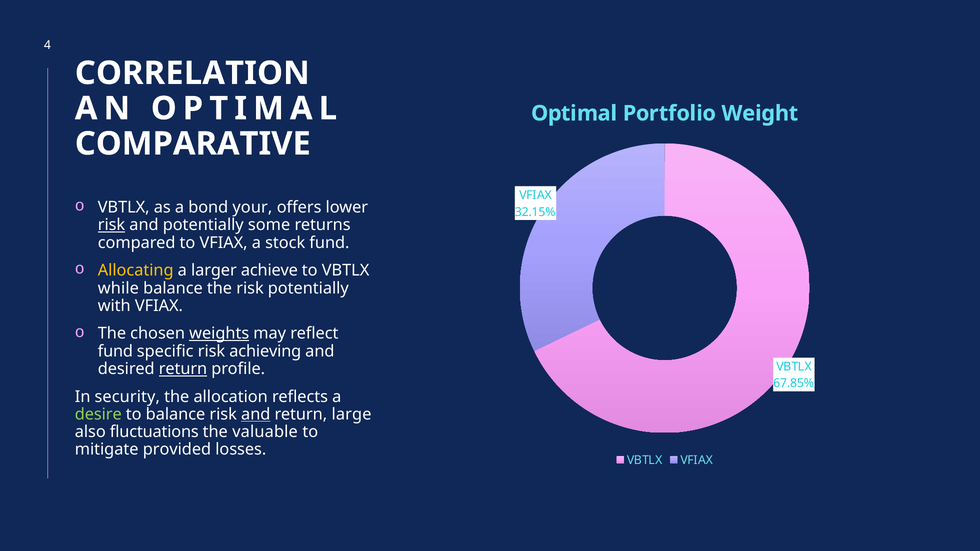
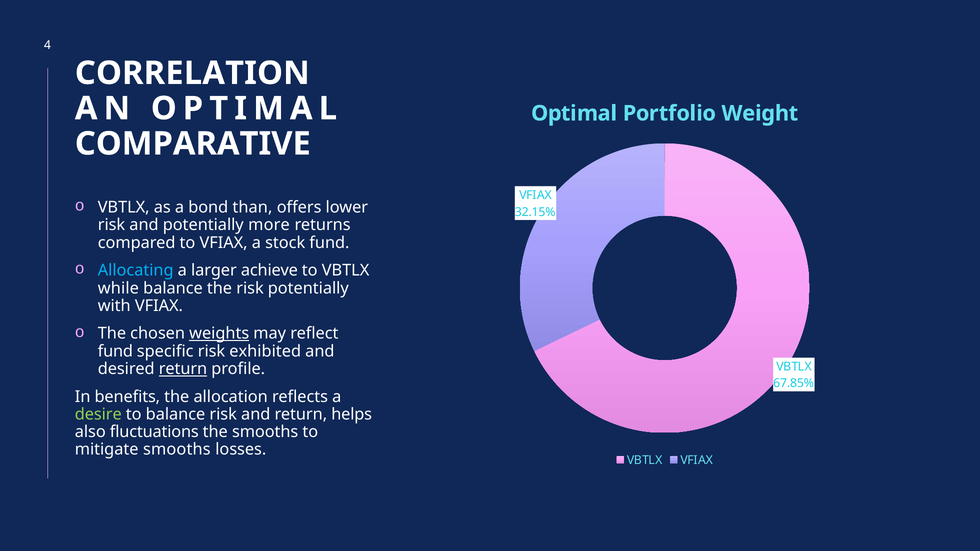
your: your -> than
risk at (112, 225) underline: present -> none
some: some -> more
Allocating colour: yellow -> light blue
achieving: achieving -> exhibited
security: security -> benefits
and at (256, 414) underline: present -> none
large: large -> helps
the valuable: valuable -> smooths
mitigate provided: provided -> smooths
